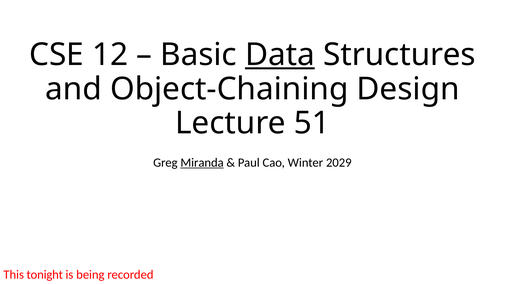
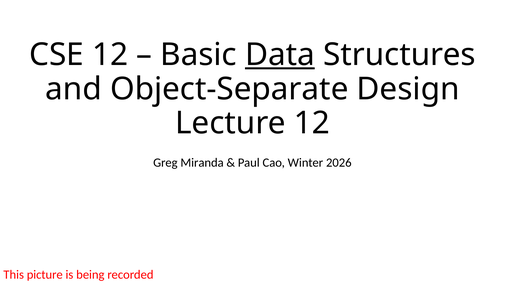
Object-Chaining: Object-Chaining -> Object-Separate
Lecture 51: 51 -> 12
Miranda underline: present -> none
2029: 2029 -> 2026
tonight: tonight -> picture
